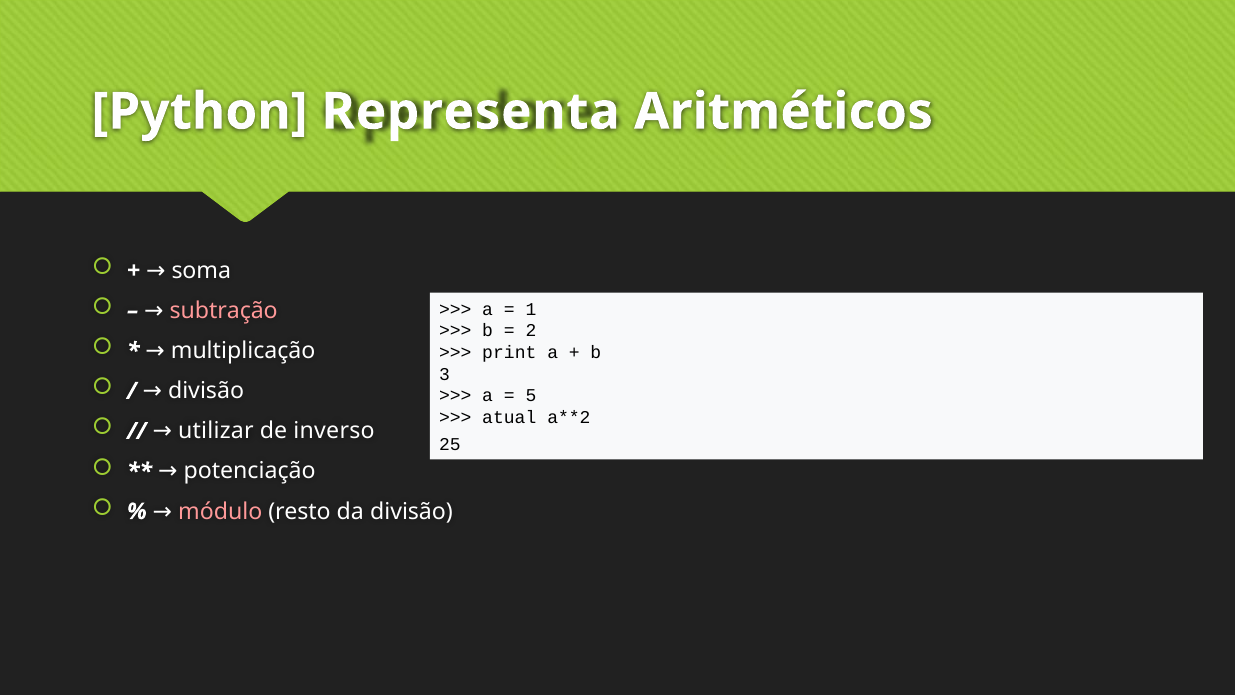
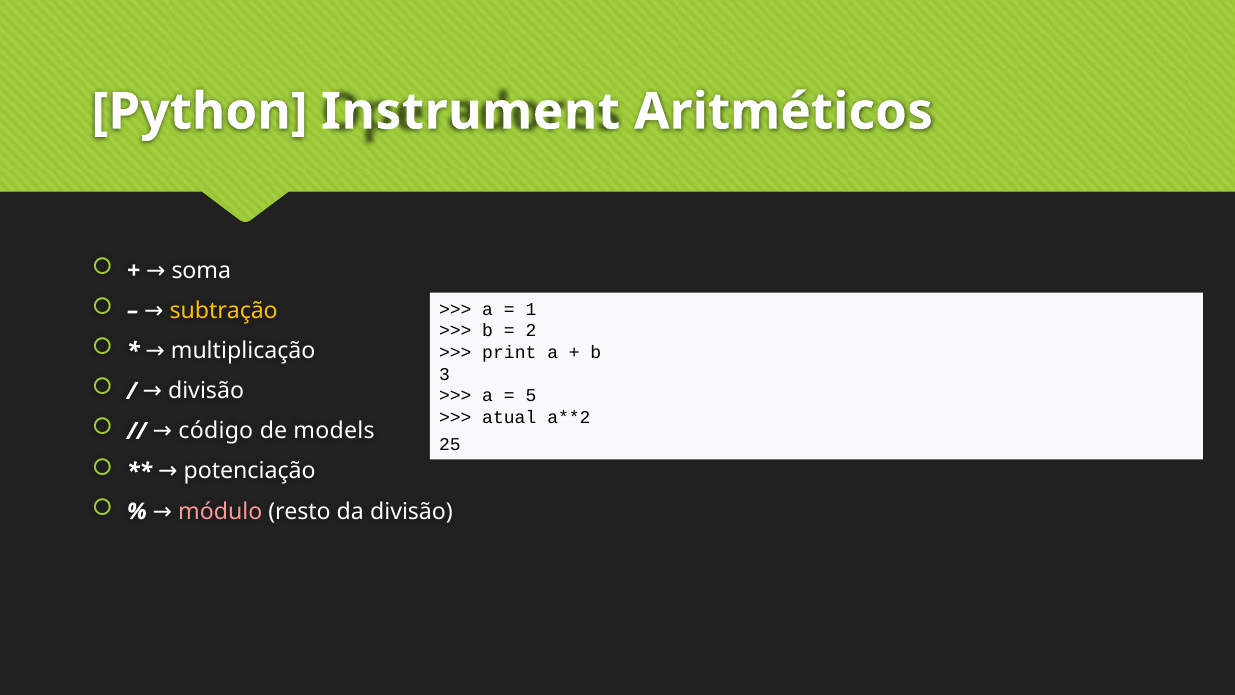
Representa: Representa -> Instrument
subtração colour: pink -> yellow
utilizar: utilizar -> código
inverso: inverso -> models
